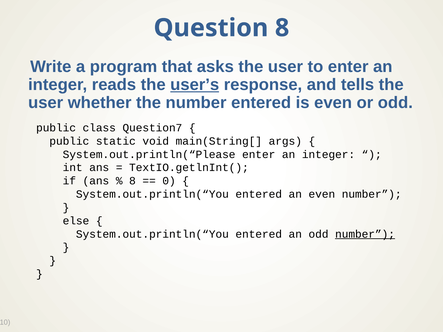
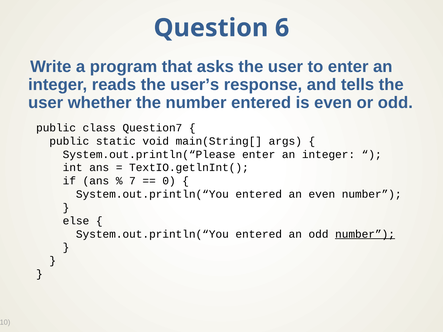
Question 8: 8 -> 6
user’s underline: present -> none
8 at (132, 181): 8 -> 7
